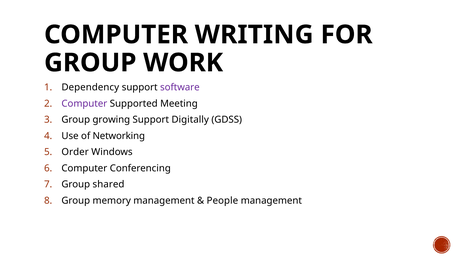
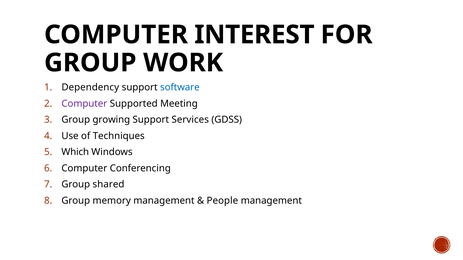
WRITING: WRITING -> INTEREST
software colour: purple -> blue
Digitally: Digitally -> Services
Networking: Networking -> Techniques
Order: Order -> Which
